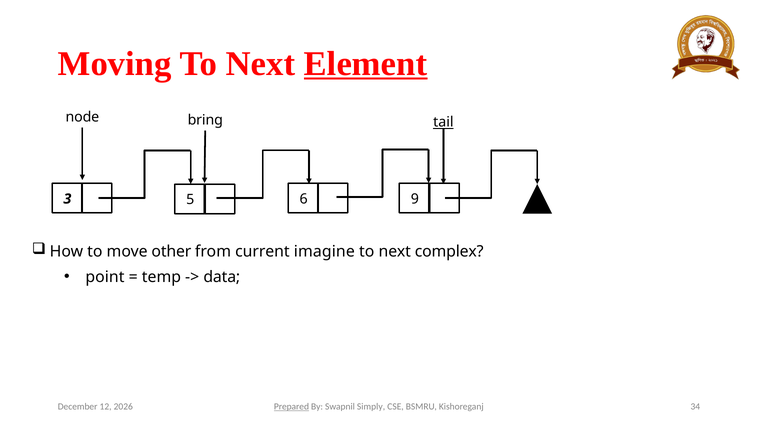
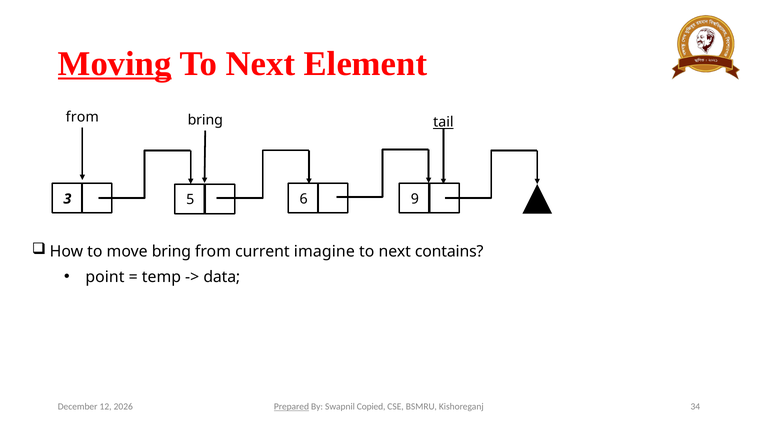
Moving underline: none -> present
Element underline: present -> none
node at (82, 117): node -> from
move other: other -> bring
complex: complex -> contains
Simply: Simply -> Copied
